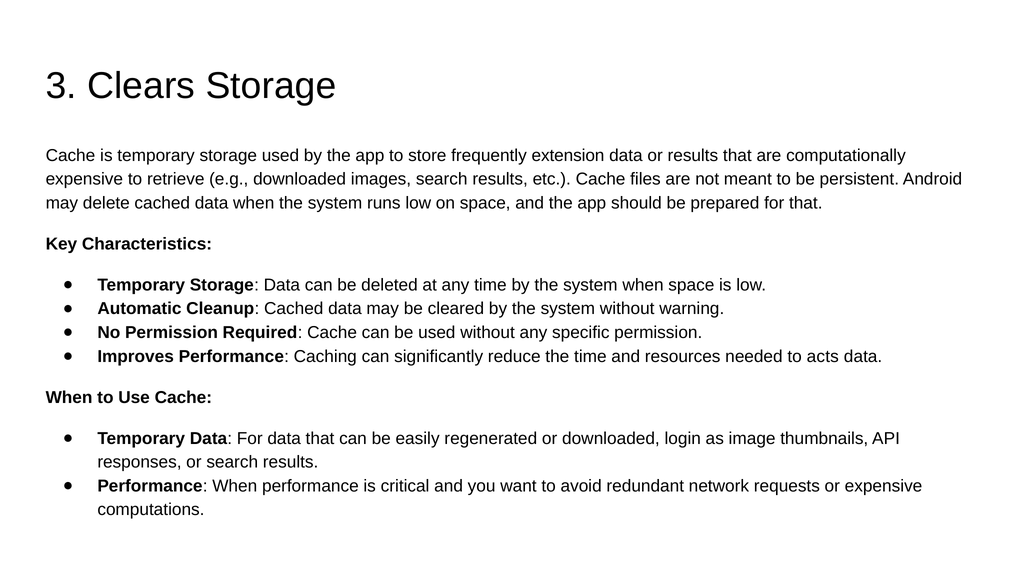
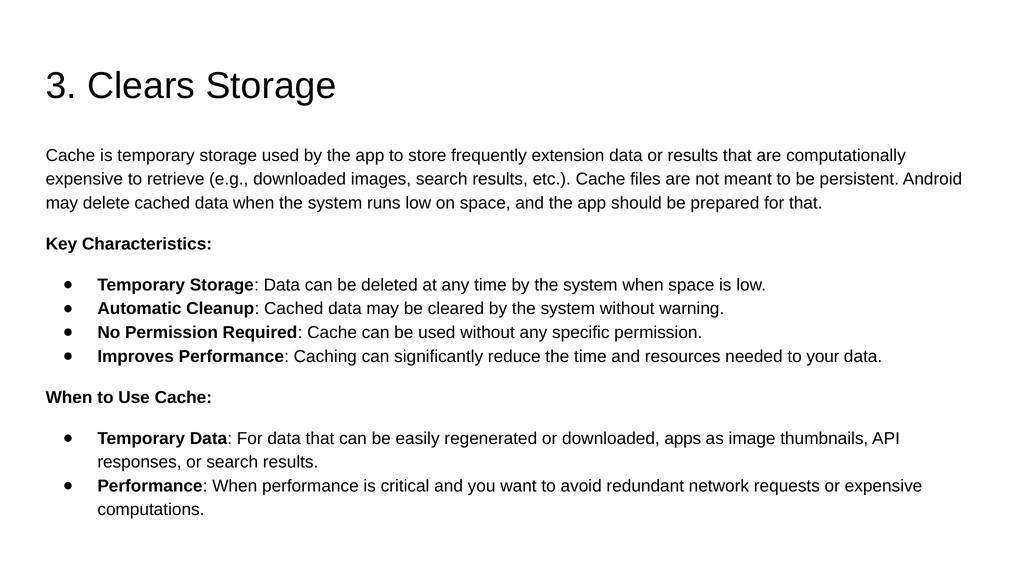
acts: acts -> your
login: login -> apps
